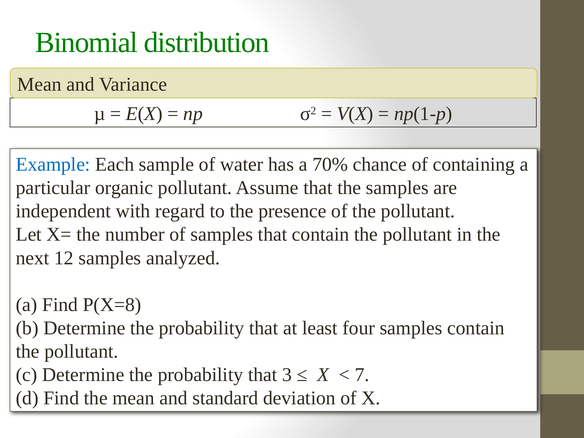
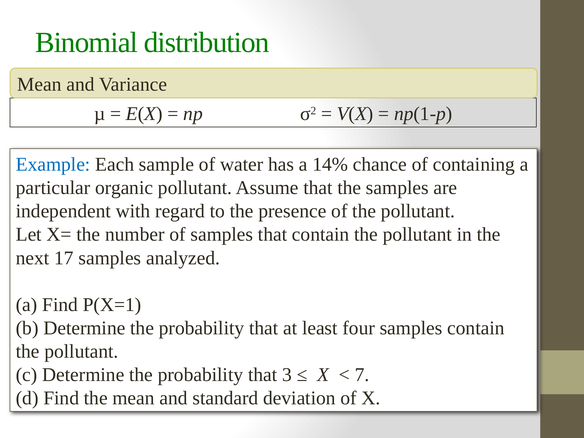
70%: 70% -> 14%
12: 12 -> 17
P(X=8: P(X=8 -> P(X=1
